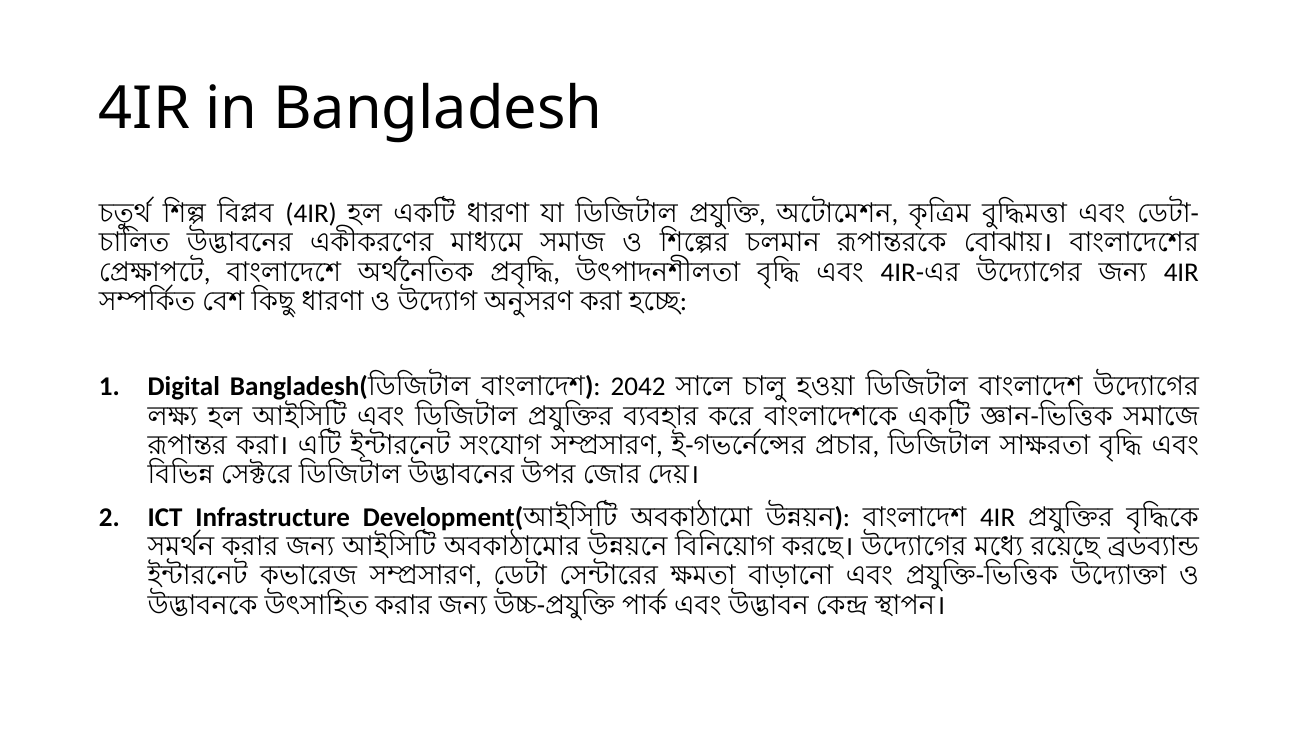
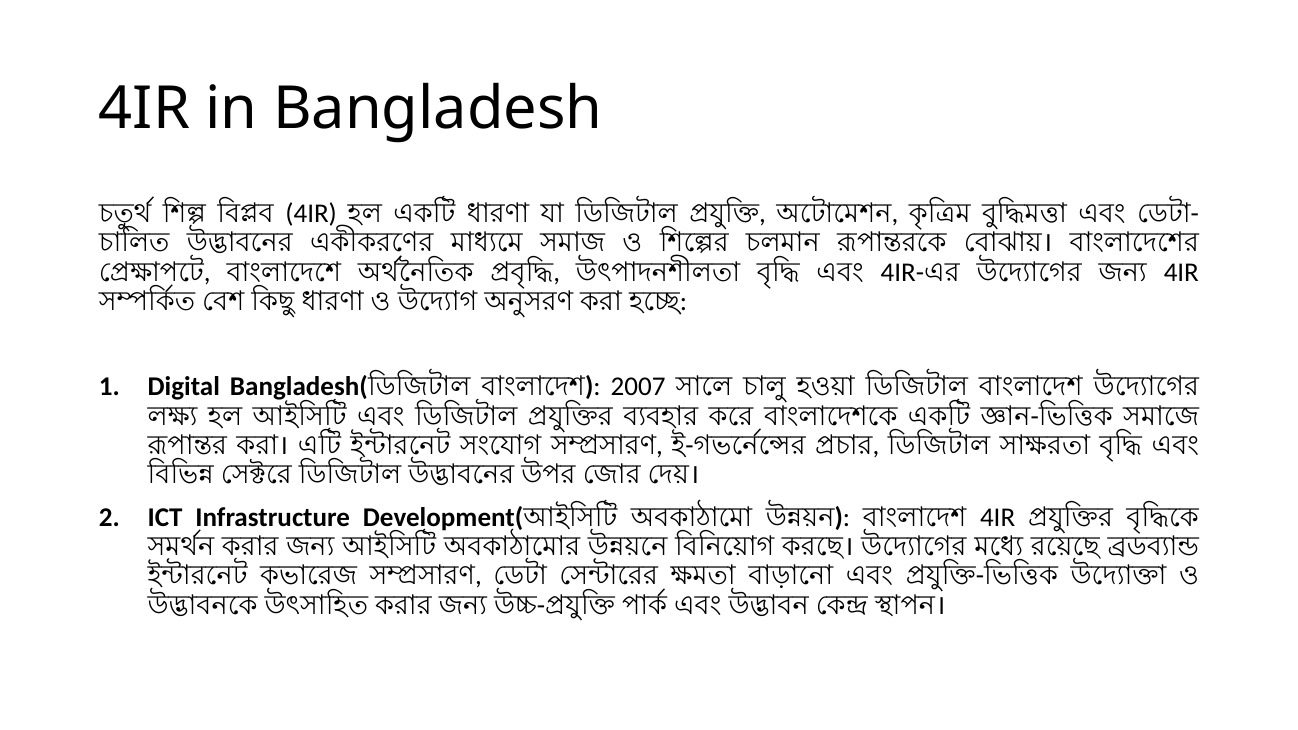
2042: 2042 -> 2007
